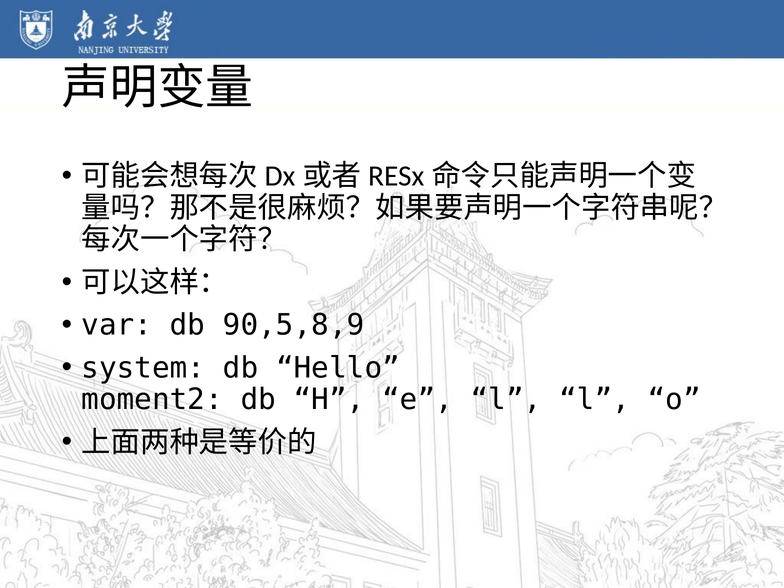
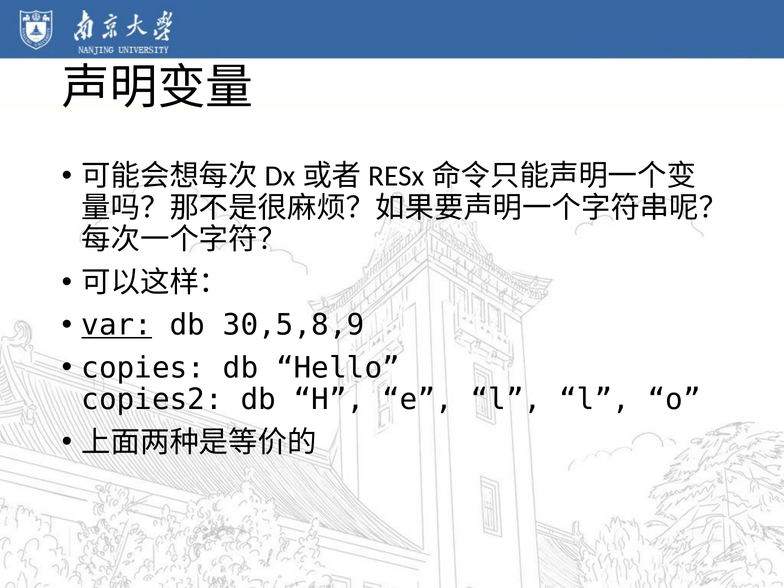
var underline: none -> present
90,5,8,9: 90,5,8,9 -> 30,5,8,9
system: system -> copies
moment2: moment2 -> copies2
